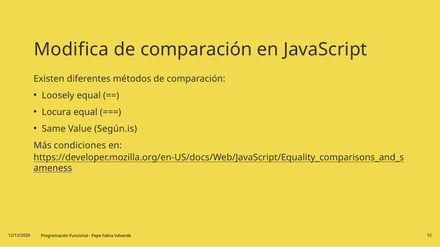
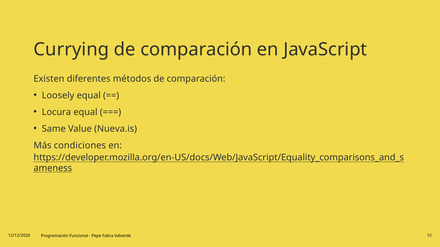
Modifica: Modifica -> Currying
Según.is: Según.is -> Nueva.is
